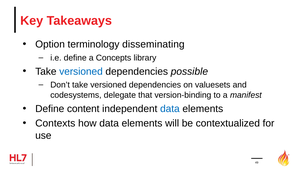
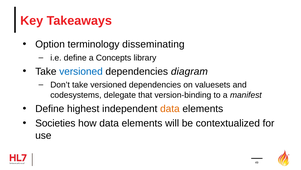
possible: possible -> diagram
content: content -> highest
data at (170, 108) colour: blue -> orange
Contexts: Contexts -> Societies
